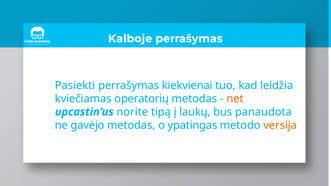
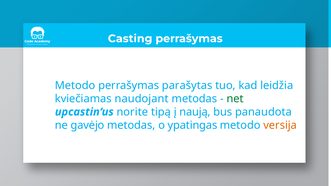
Kalboje: Kalboje -> Casting
Pasiekti at (75, 86): Pasiekti -> Metodo
kiekvienai: kiekvienai -> parašytas
operatorių: operatorių -> naudojant
net colour: orange -> green
laukų: laukų -> naują
